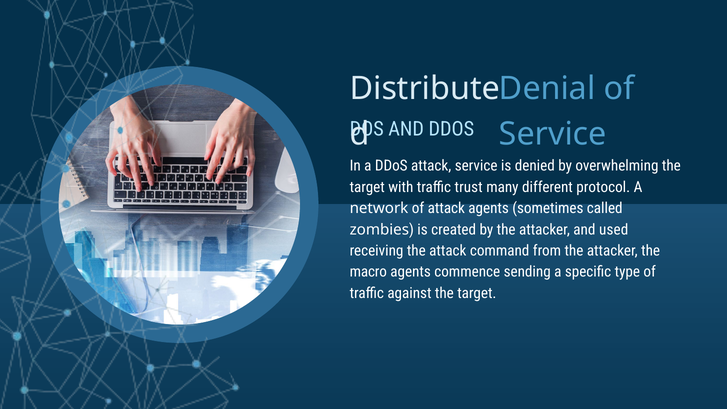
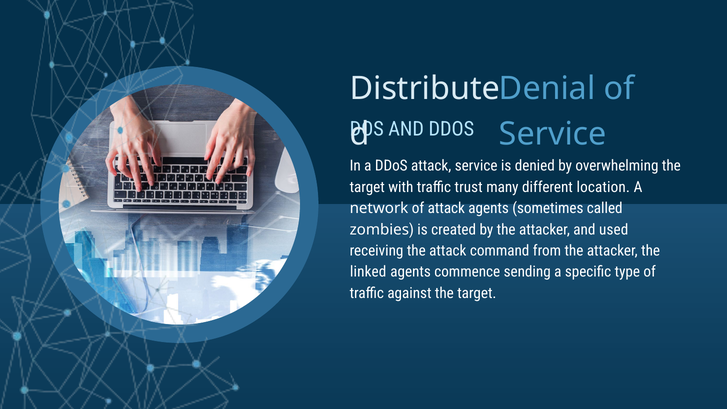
protocol: protocol -> location
macro: macro -> linked
